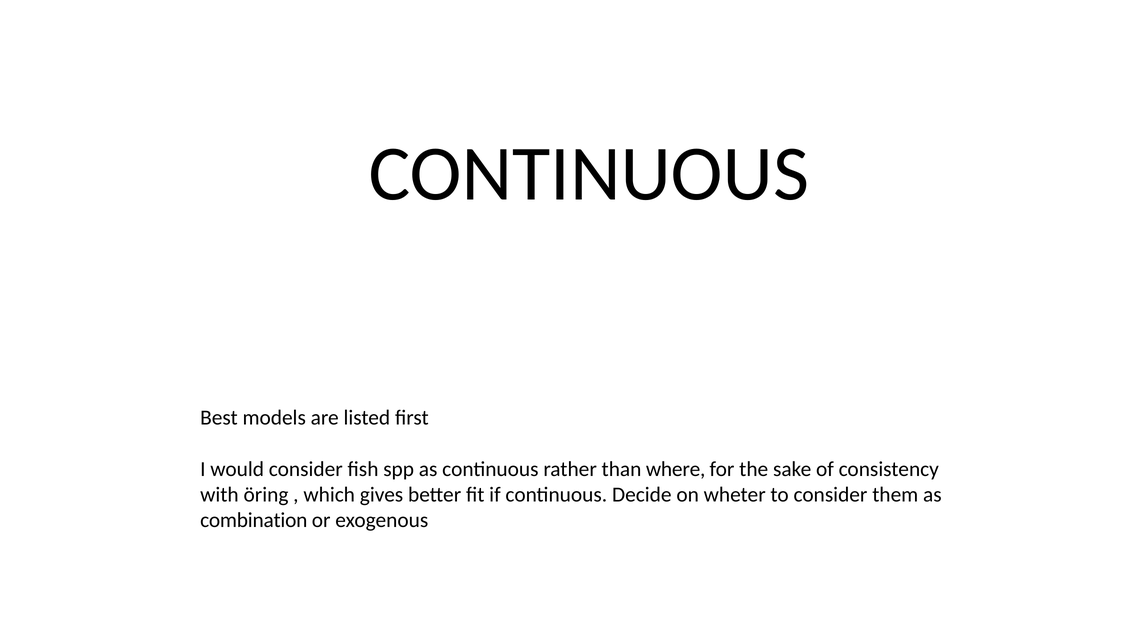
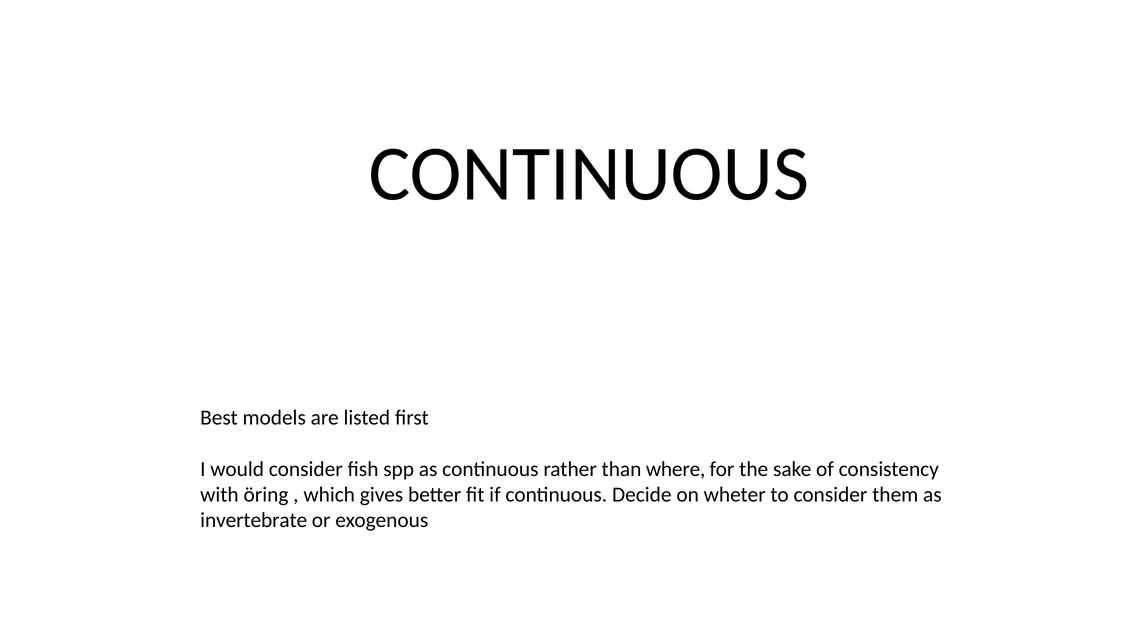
combination: combination -> invertebrate
